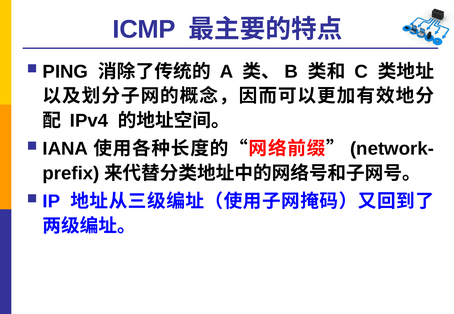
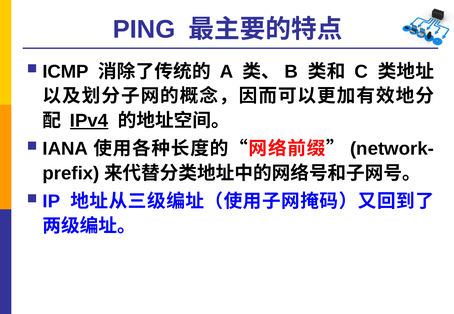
ICMP: ICMP -> PING
PING: PING -> ICMP
IPv4 underline: none -> present
